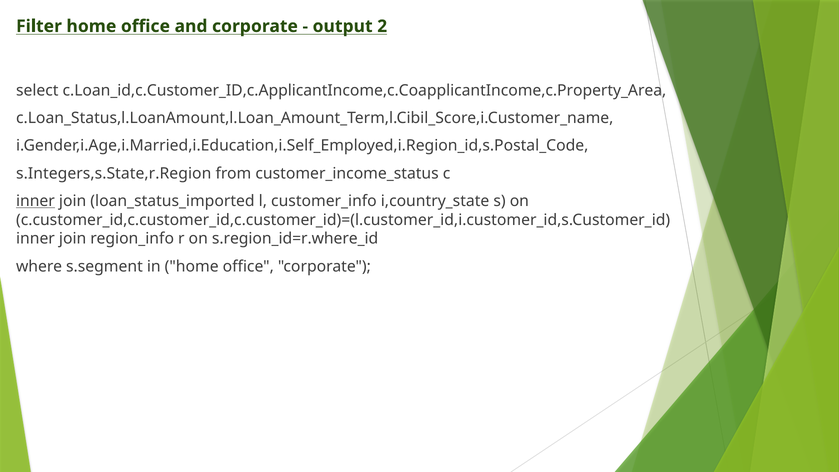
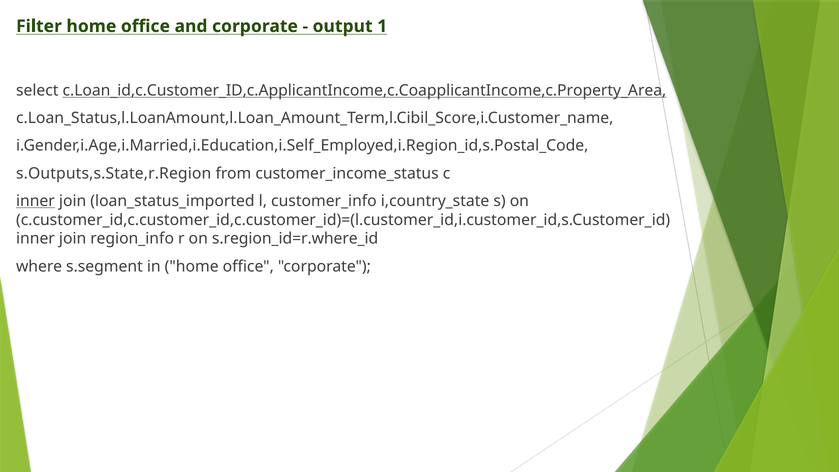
2: 2 -> 1
c.Loan_id,c.Customer_ID,c.ApplicantIncome,c.CoapplicantIncome,c.Property_Area underline: none -> present
s.Integers,s.State,r.Region: s.Integers,s.State,r.Region -> s.Outputs,s.State,r.Region
